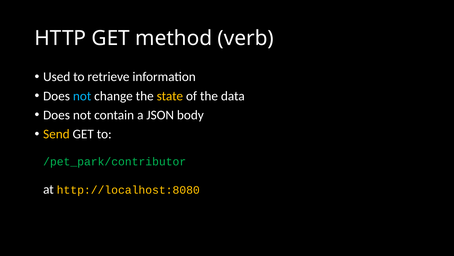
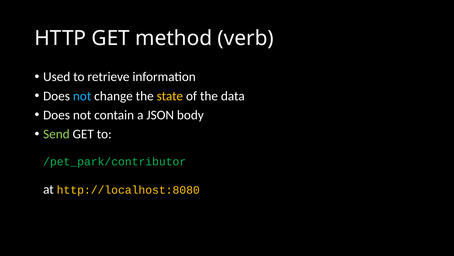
Send colour: yellow -> light green
